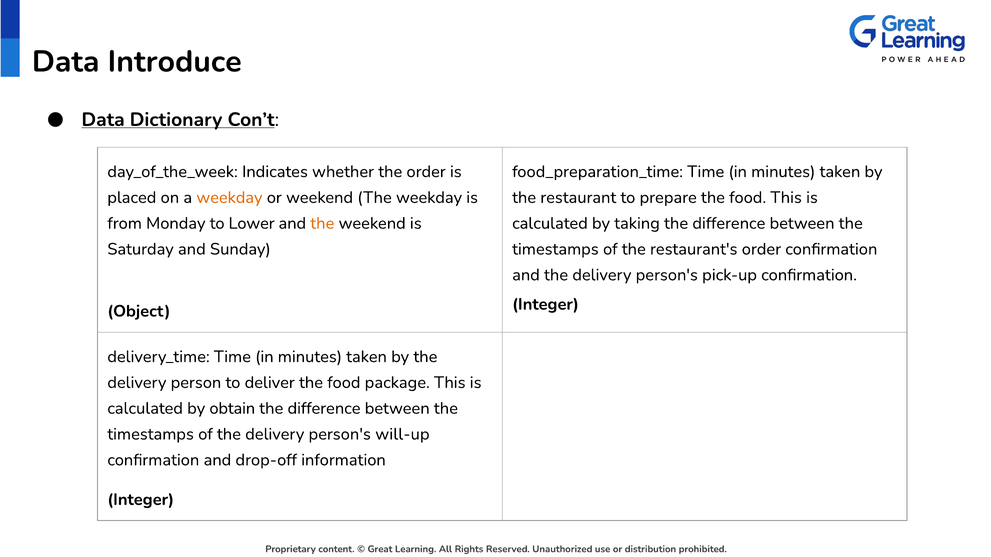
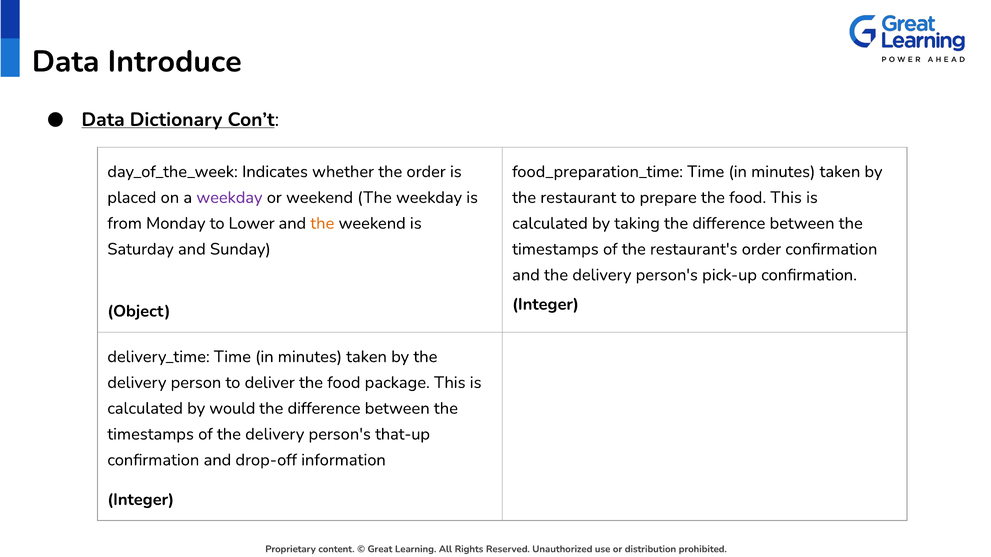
weekday at (229, 198) colour: orange -> purple
obtain: obtain -> would
will-up: will-up -> that-up
